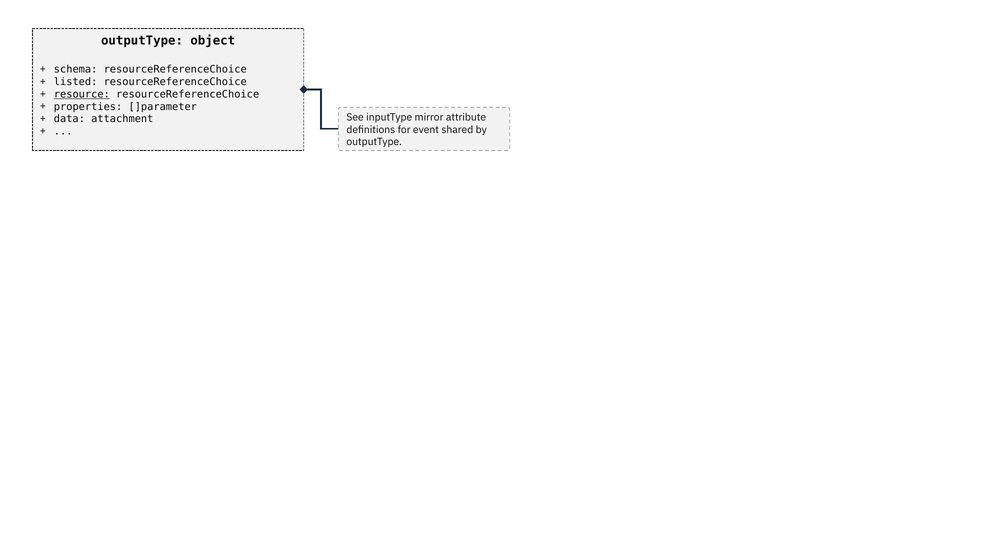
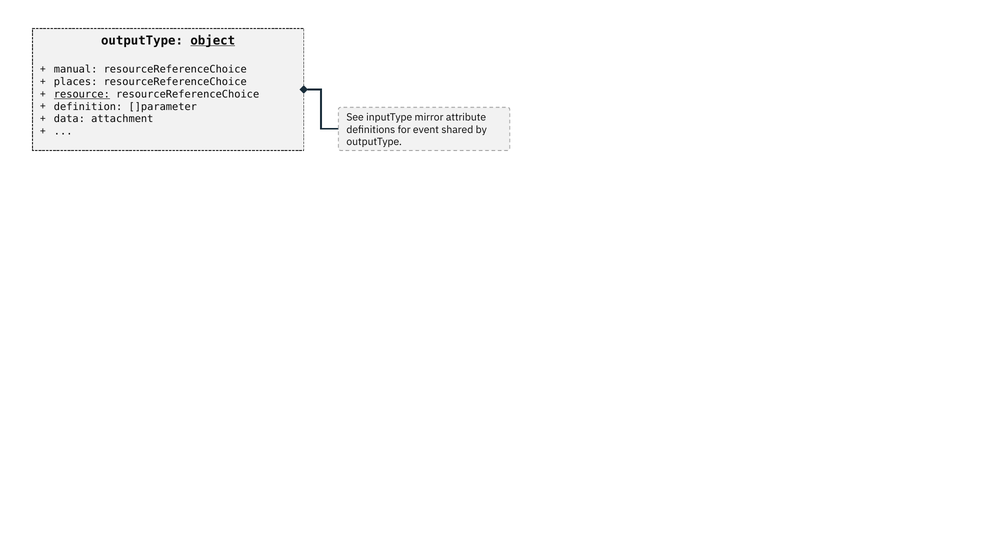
object underline: none -> present
schema: schema -> manual
listed: listed -> places
properties: properties -> definition
